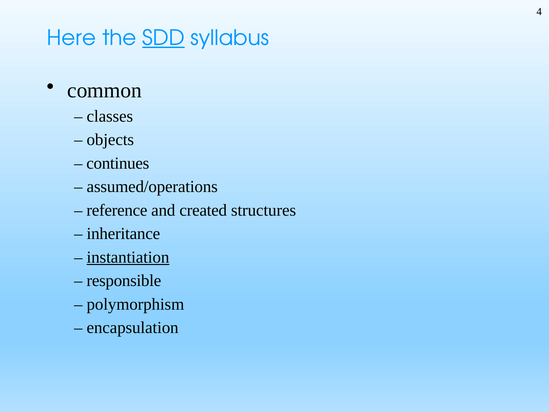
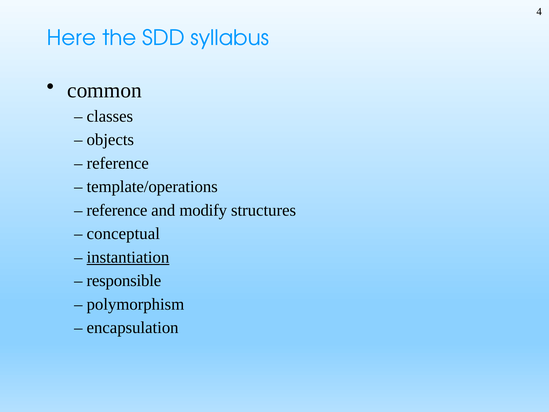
SDD underline: present -> none
continues at (118, 163): continues -> reference
assumed/operations: assumed/operations -> template/operations
created: created -> modify
inheritance: inheritance -> conceptual
